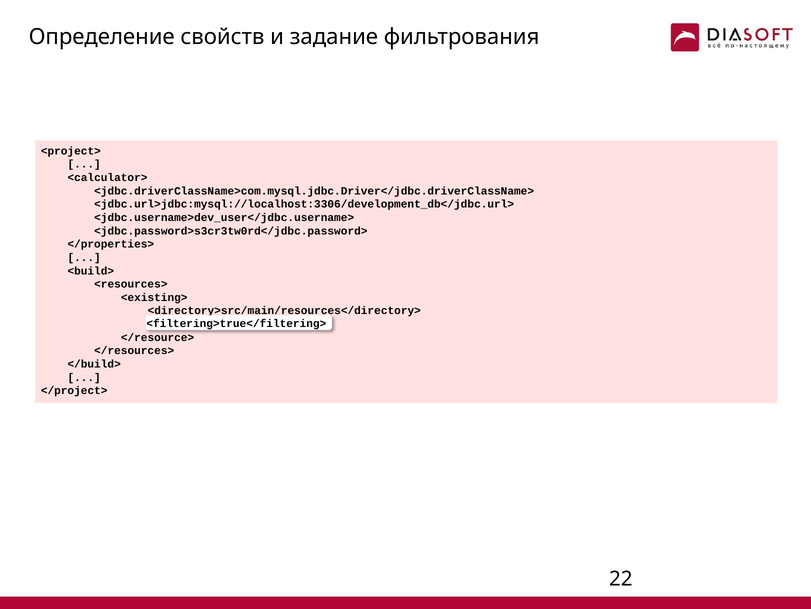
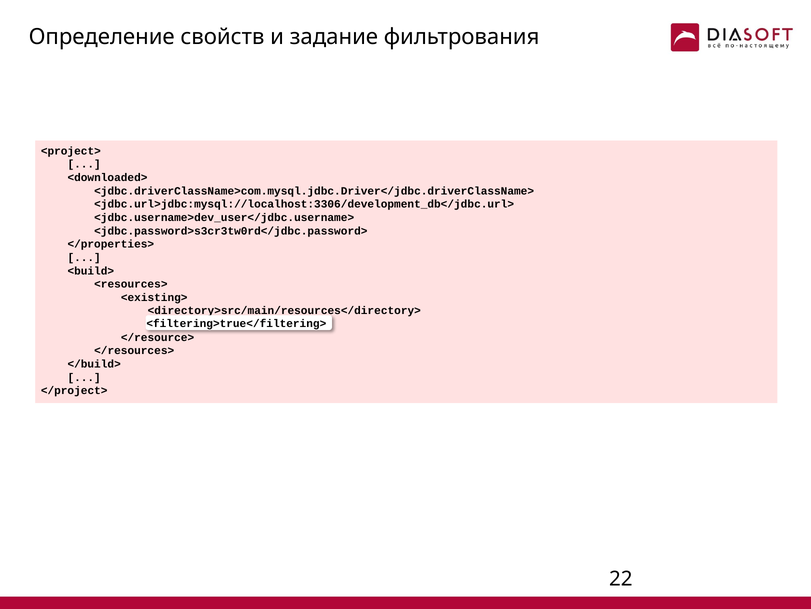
<calculator>: <calculator> -> <downloaded>
